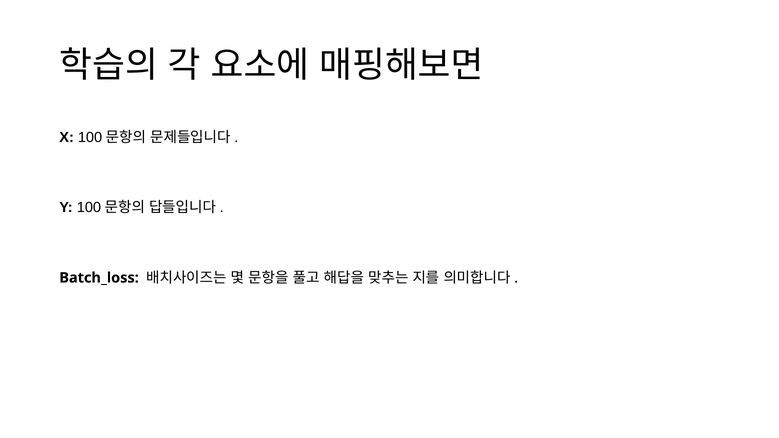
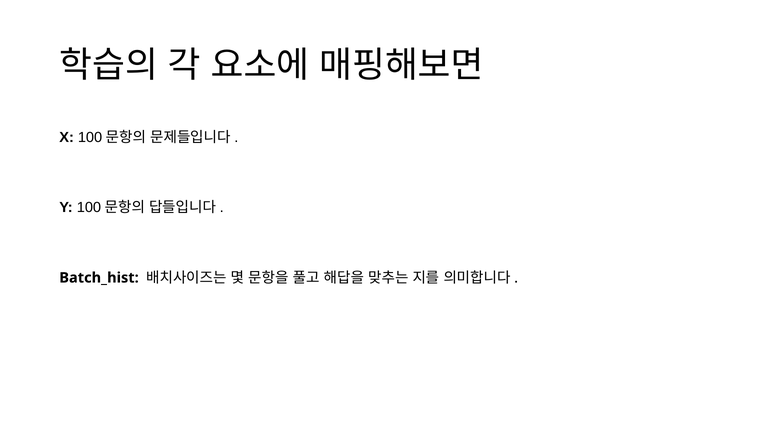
Batch_loss: Batch_loss -> Batch_hist
